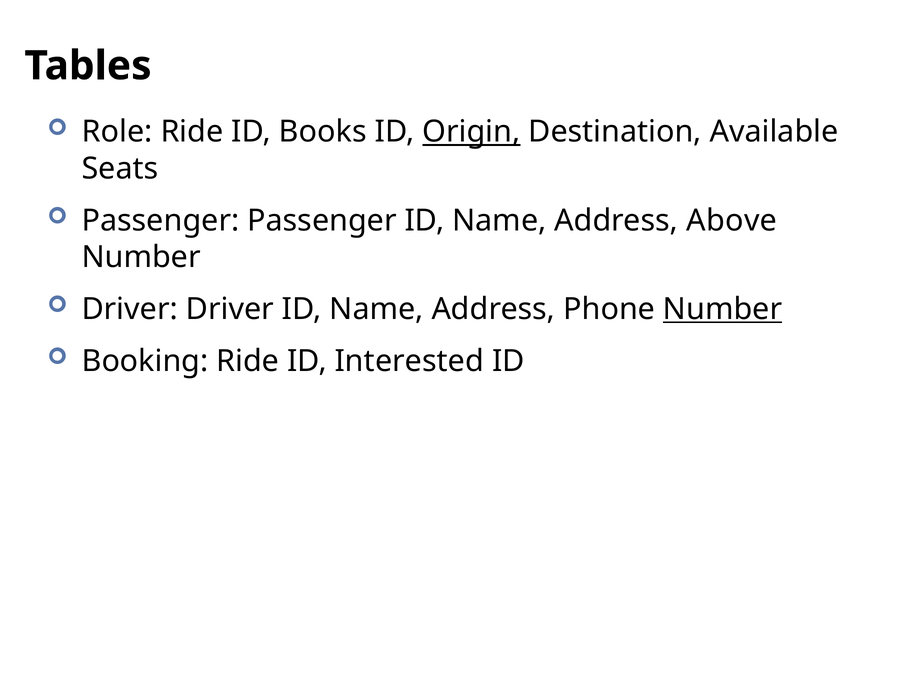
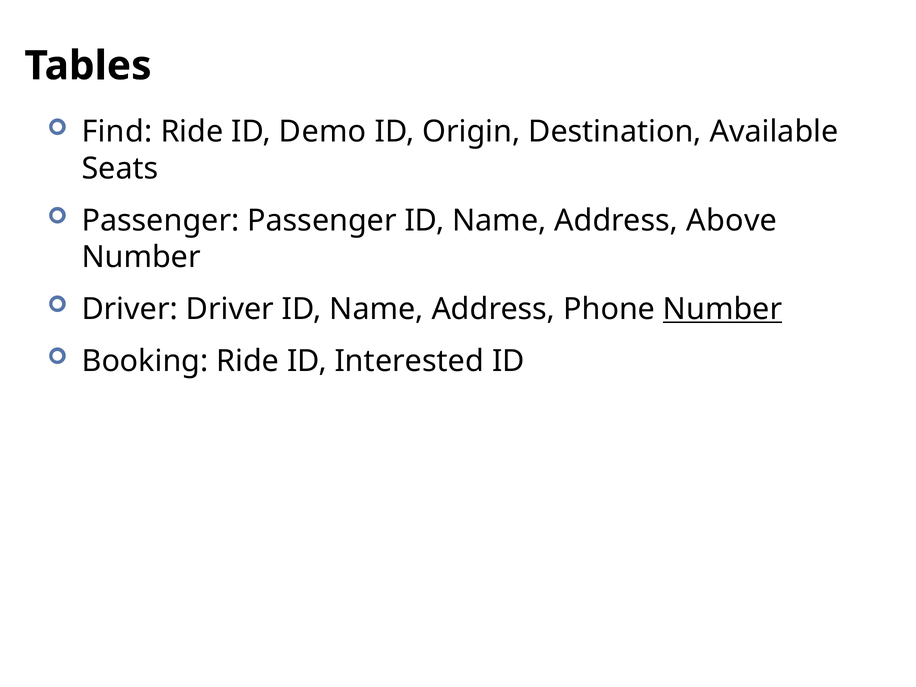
Role: Role -> Find
Books: Books -> Demo
Origin underline: present -> none
